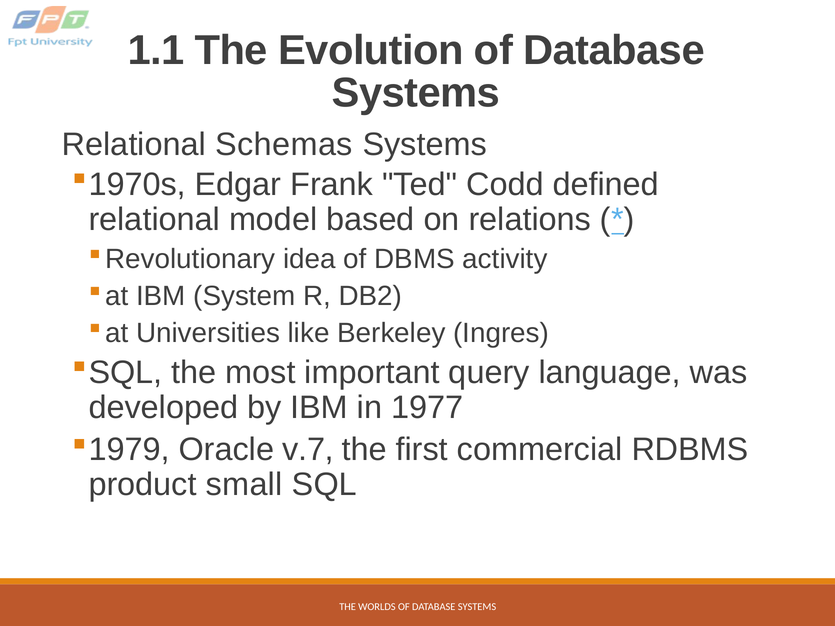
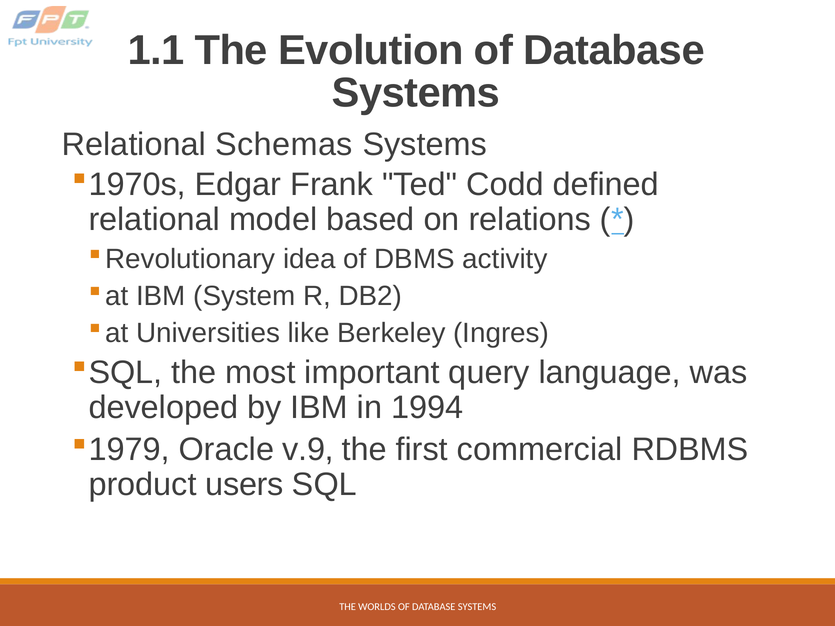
1977: 1977 -> 1994
v.7: v.7 -> v.9
small: small -> users
